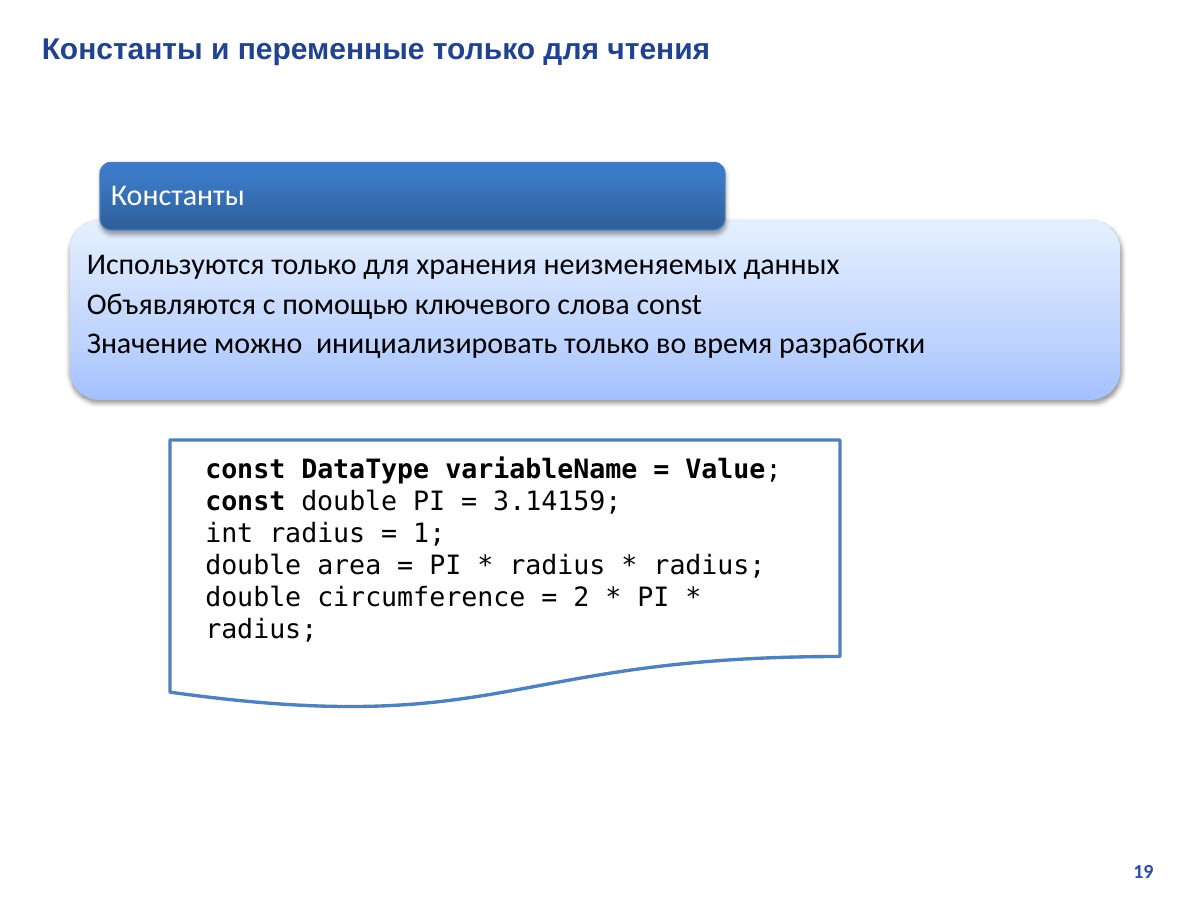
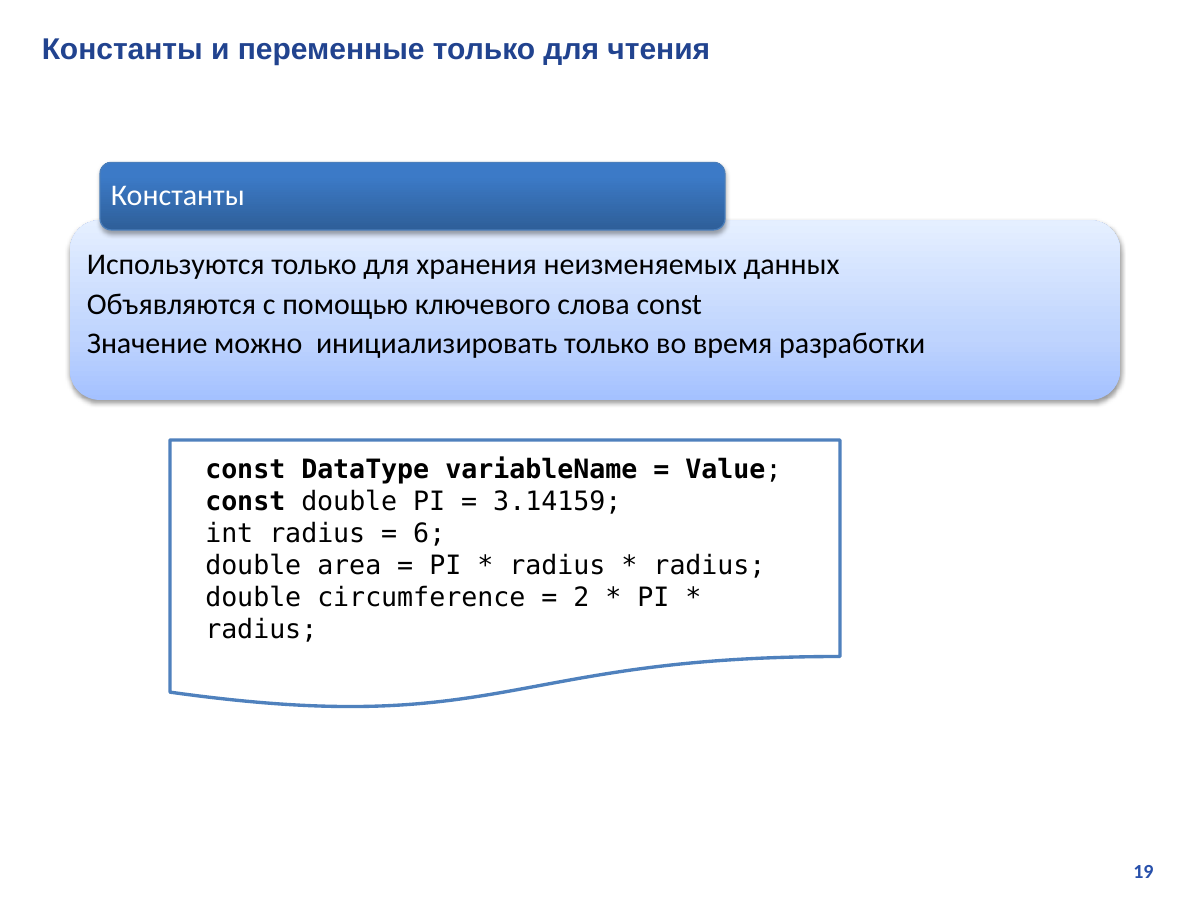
1: 1 -> 6
